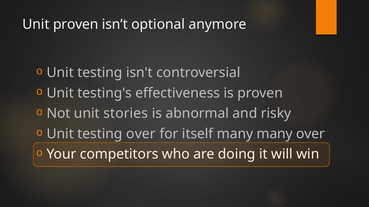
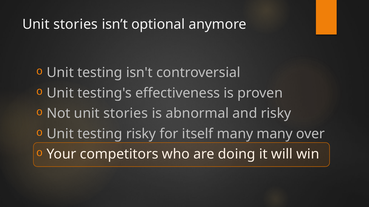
proven at (76, 24): proven -> stories
testing over: over -> risky
